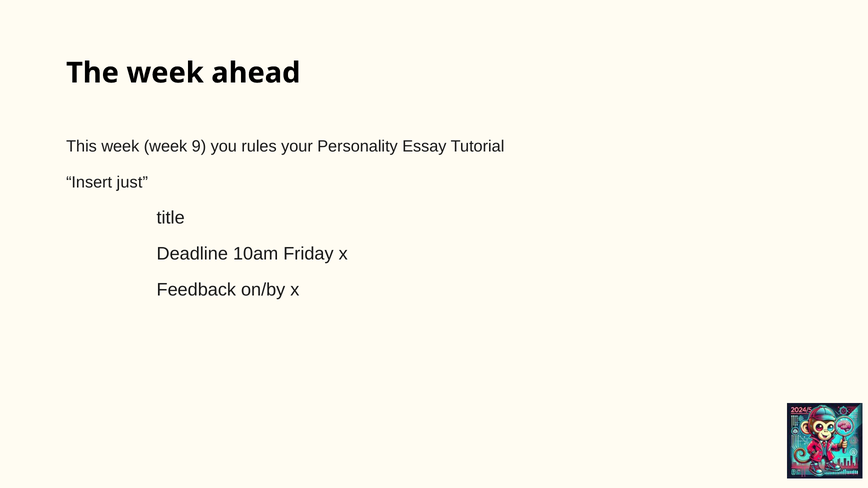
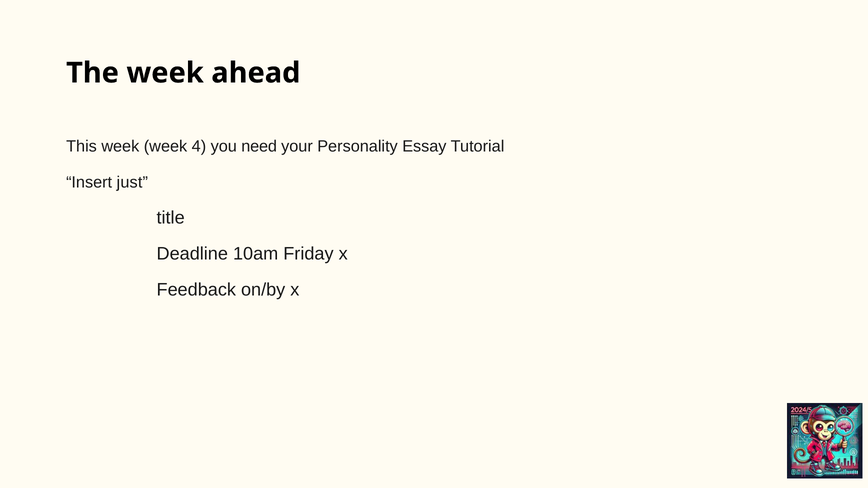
9: 9 -> 4
rules: rules -> need
